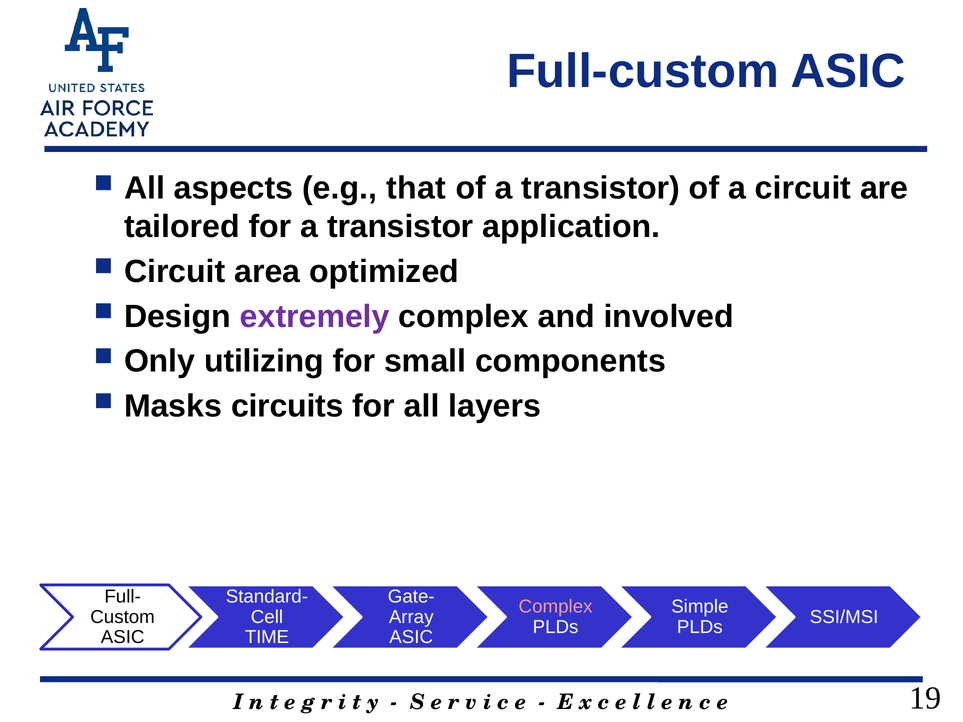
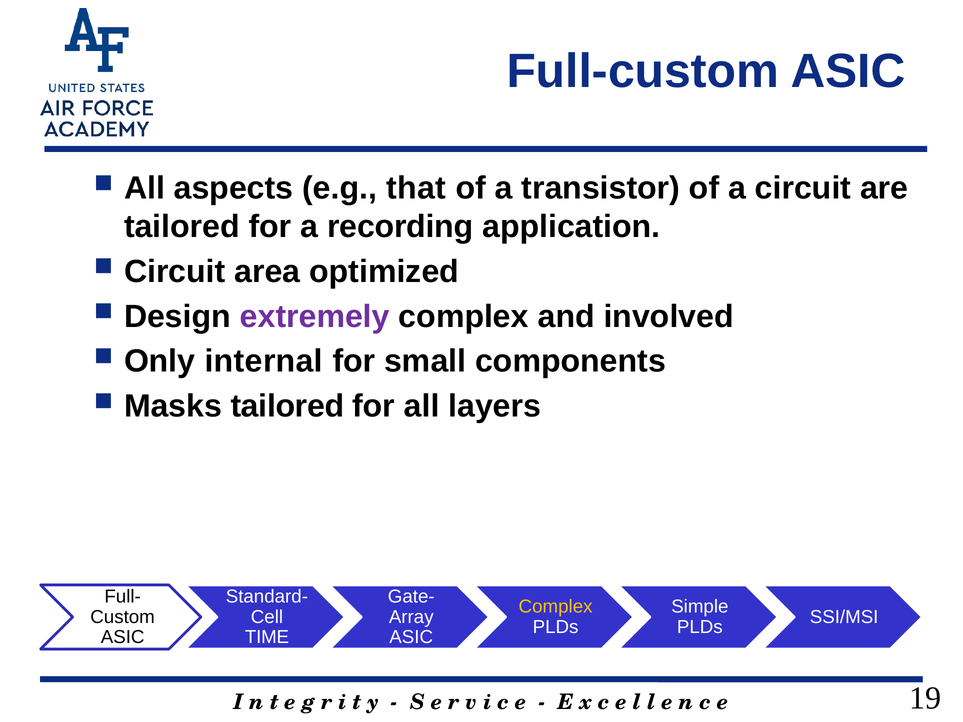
for a transistor: transistor -> recording
utilizing: utilizing -> internal
Masks circuits: circuits -> tailored
Complex at (556, 607) colour: pink -> yellow
